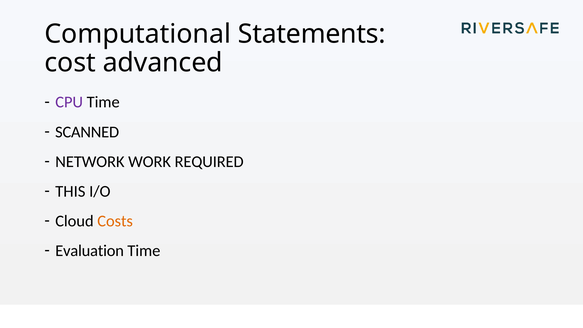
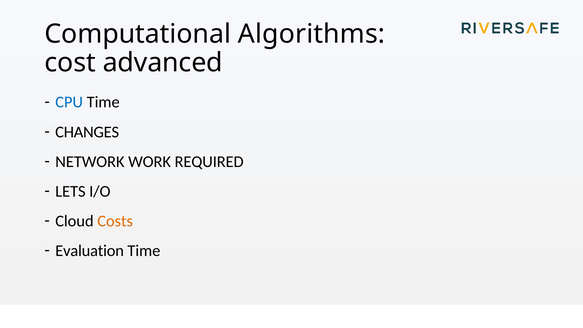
Statements: Statements -> Algorithms
CPU colour: purple -> blue
SCANNED: SCANNED -> CHANGES
THIS: THIS -> LETS
